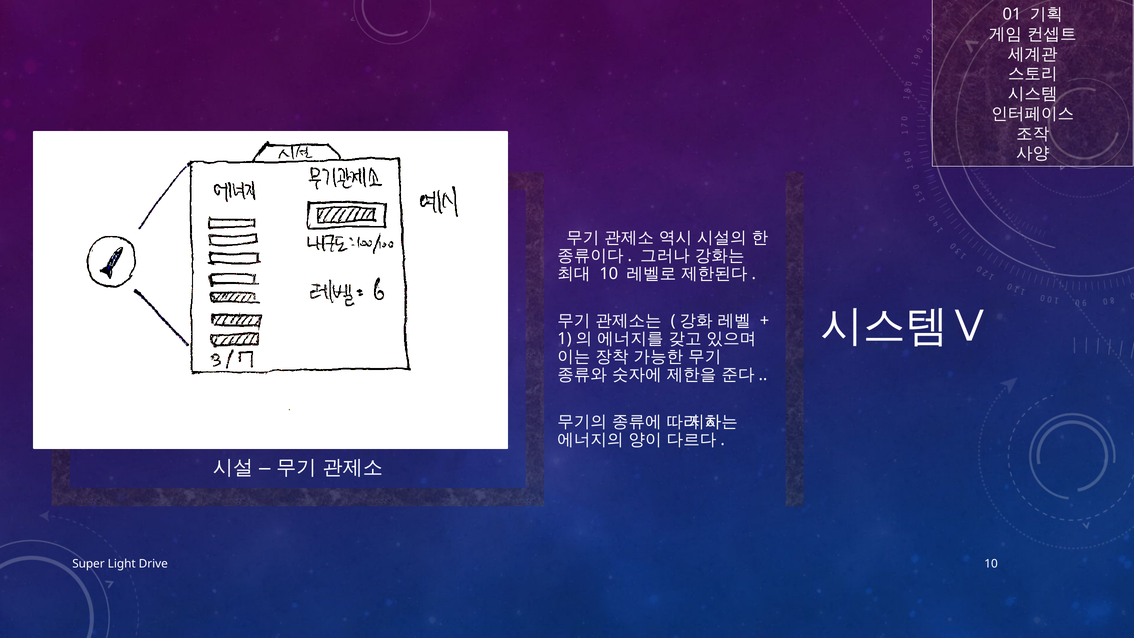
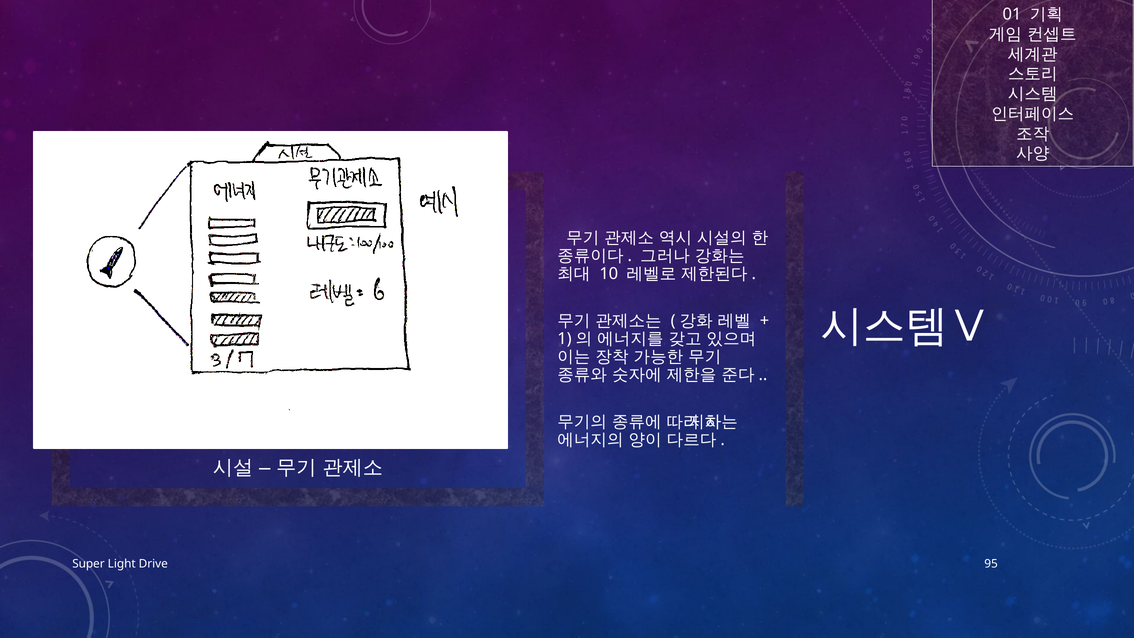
Drive 10: 10 -> 95
